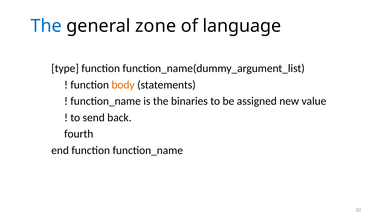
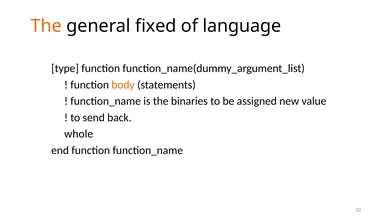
The at (46, 26) colour: blue -> orange
zone: zone -> fixed
fourth: fourth -> whole
